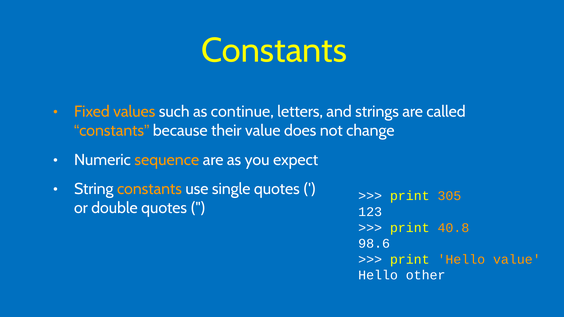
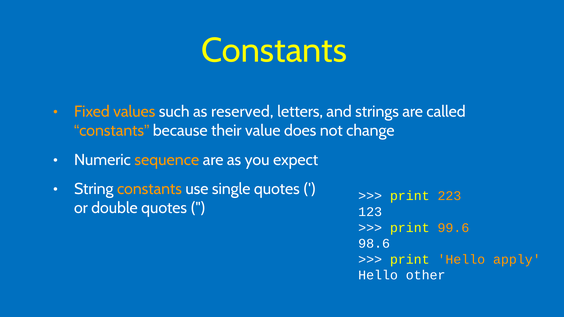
continue: continue -> reserved
305: 305 -> 223
40.8: 40.8 -> 99.6
Hello value: value -> apply
